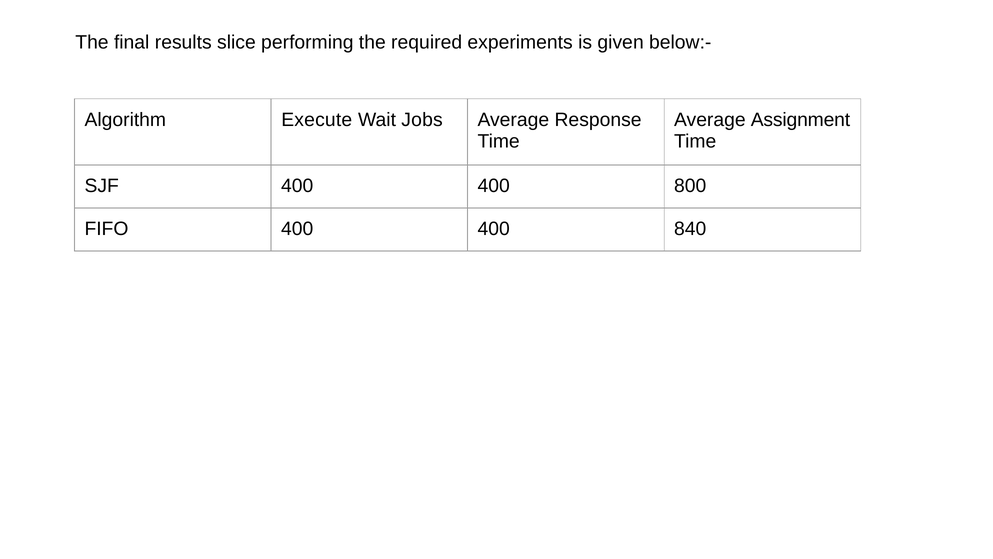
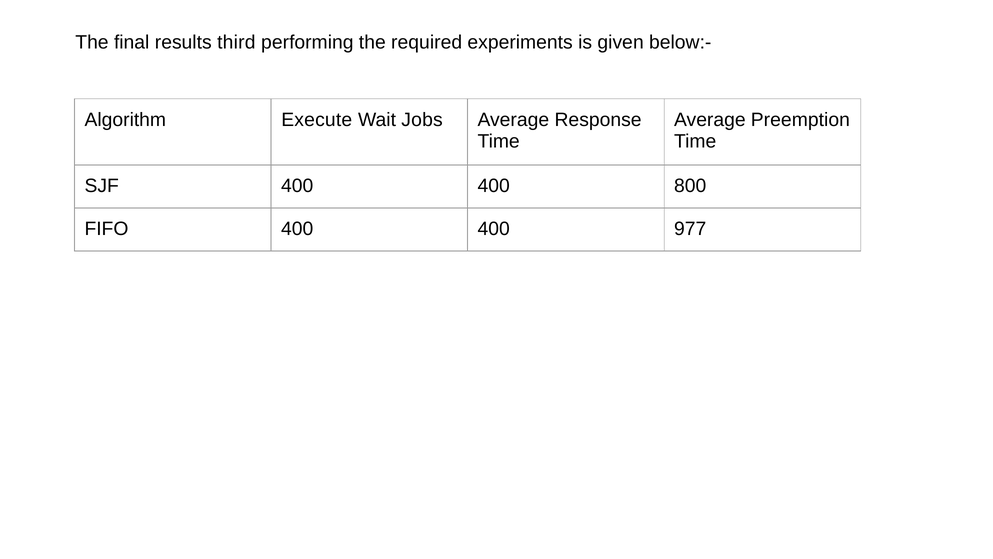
slice: slice -> third
Assignment: Assignment -> Preemption
840: 840 -> 977
